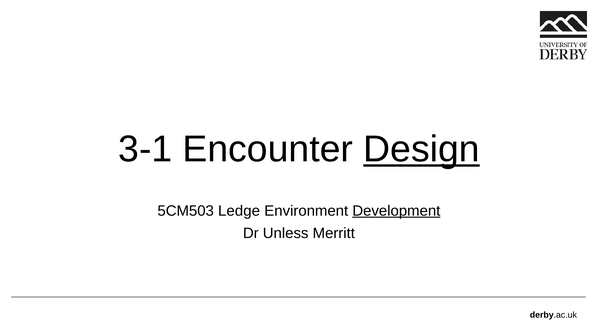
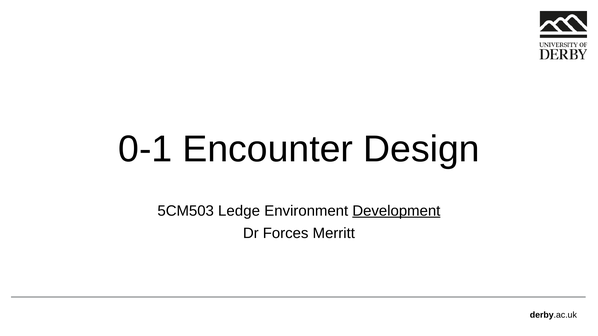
3-1: 3-1 -> 0-1
Design underline: present -> none
Unless: Unless -> Forces
